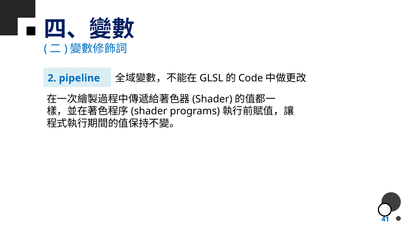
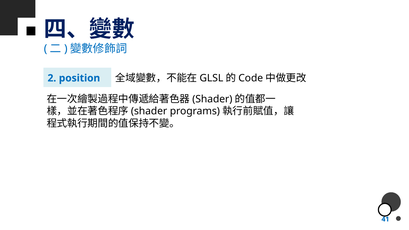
pipeline: pipeline -> position
